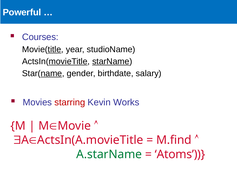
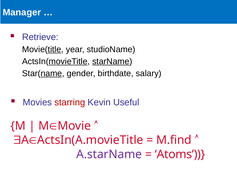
Powerful: Powerful -> Manager
Courses: Courses -> Retrieve
Works: Works -> Useful
A.starName colour: green -> purple
